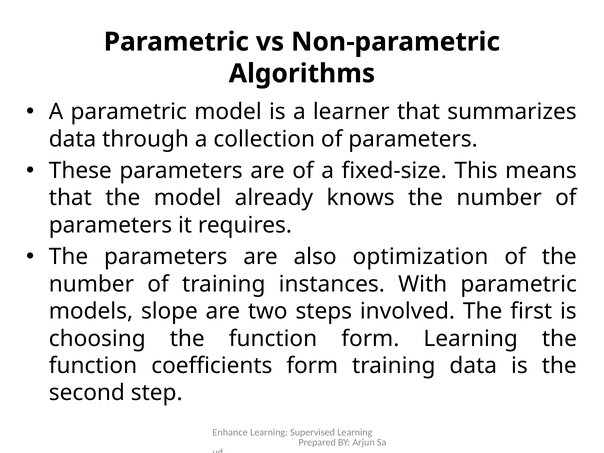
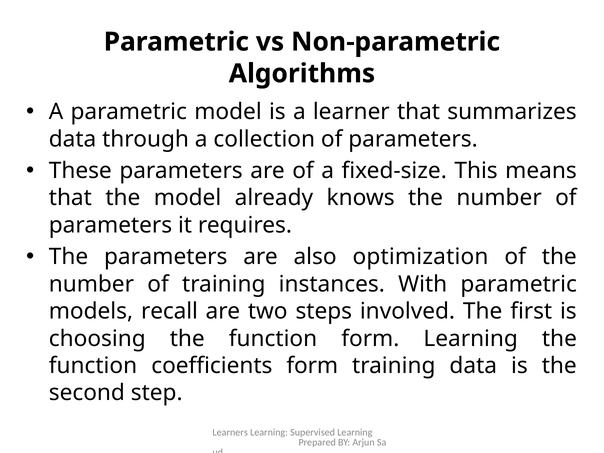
slope: slope -> recall
Enhance: Enhance -> Learners
